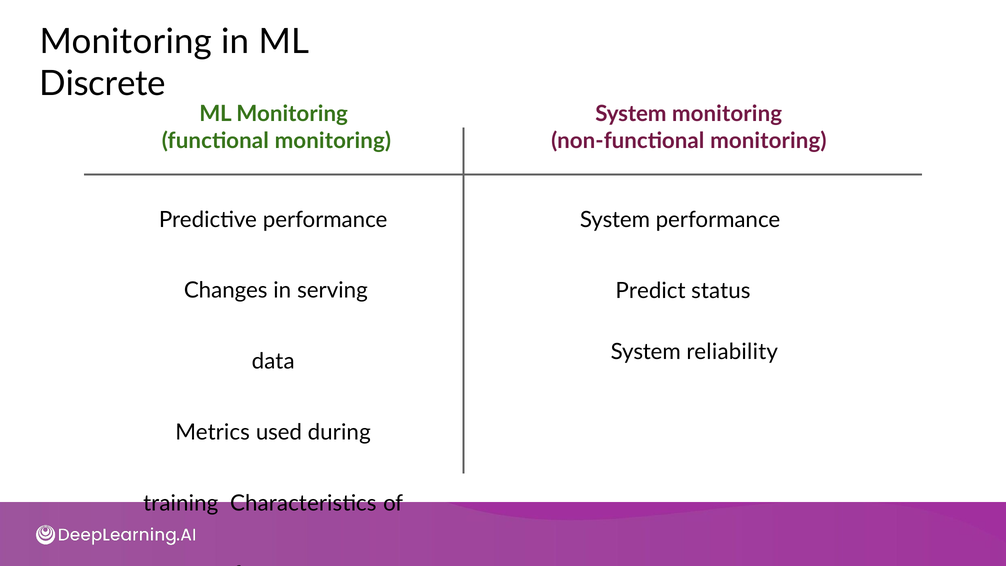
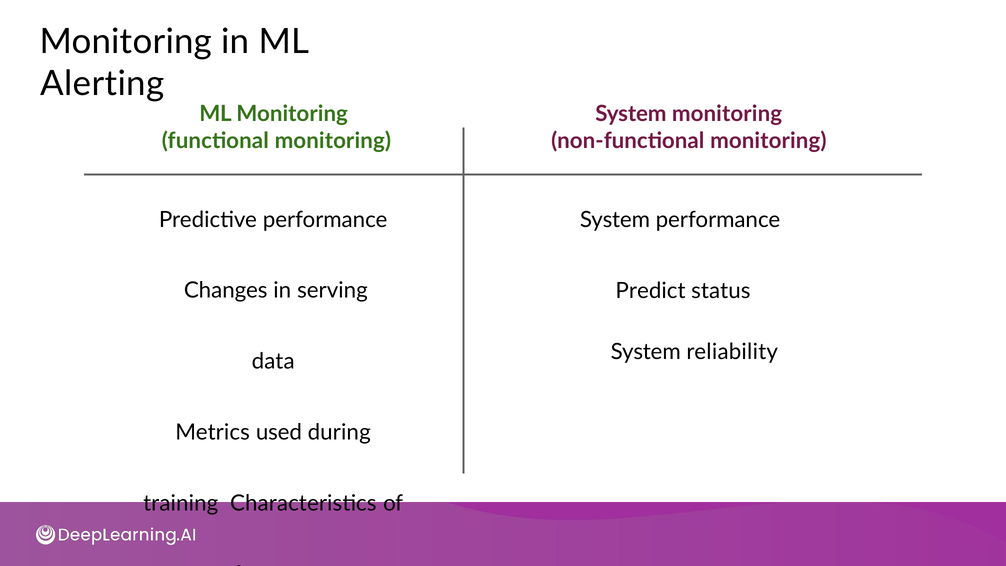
Discrete: Discrete -> Alerting
